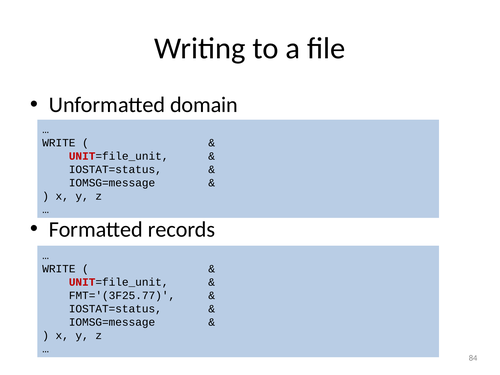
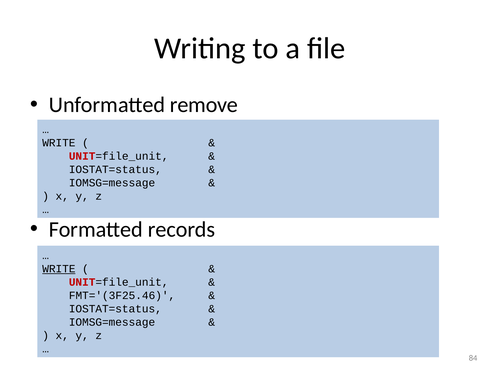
domain: domain -> remove
WRITE at (59, 269) underline: none -> present
FMT='(3F25.77: FMT='(3F25.77 -> FMT='(3F25.46
